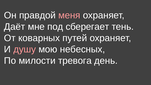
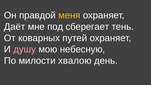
меня colour: pink -> yellow
небесных: небесных -> небесную
тревога: тревога -> хвалою
